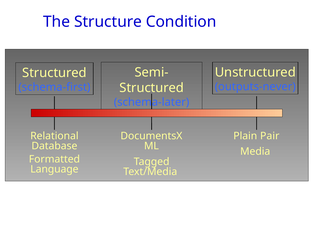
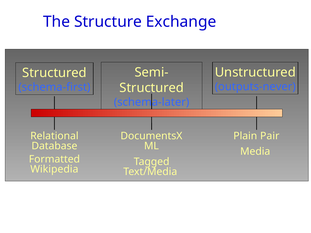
Condition: Condition -> Exchange
Language: Language -> Wikipedia
